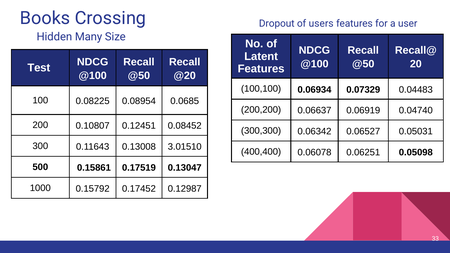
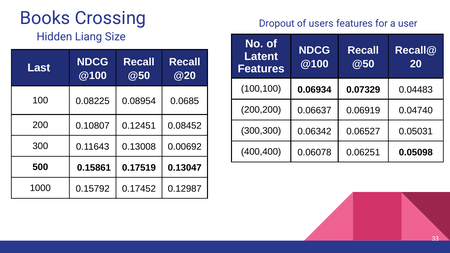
Many: Many -> Liang
Test: Test -> Last
3.01510: 3.01510 -> 0.00692
